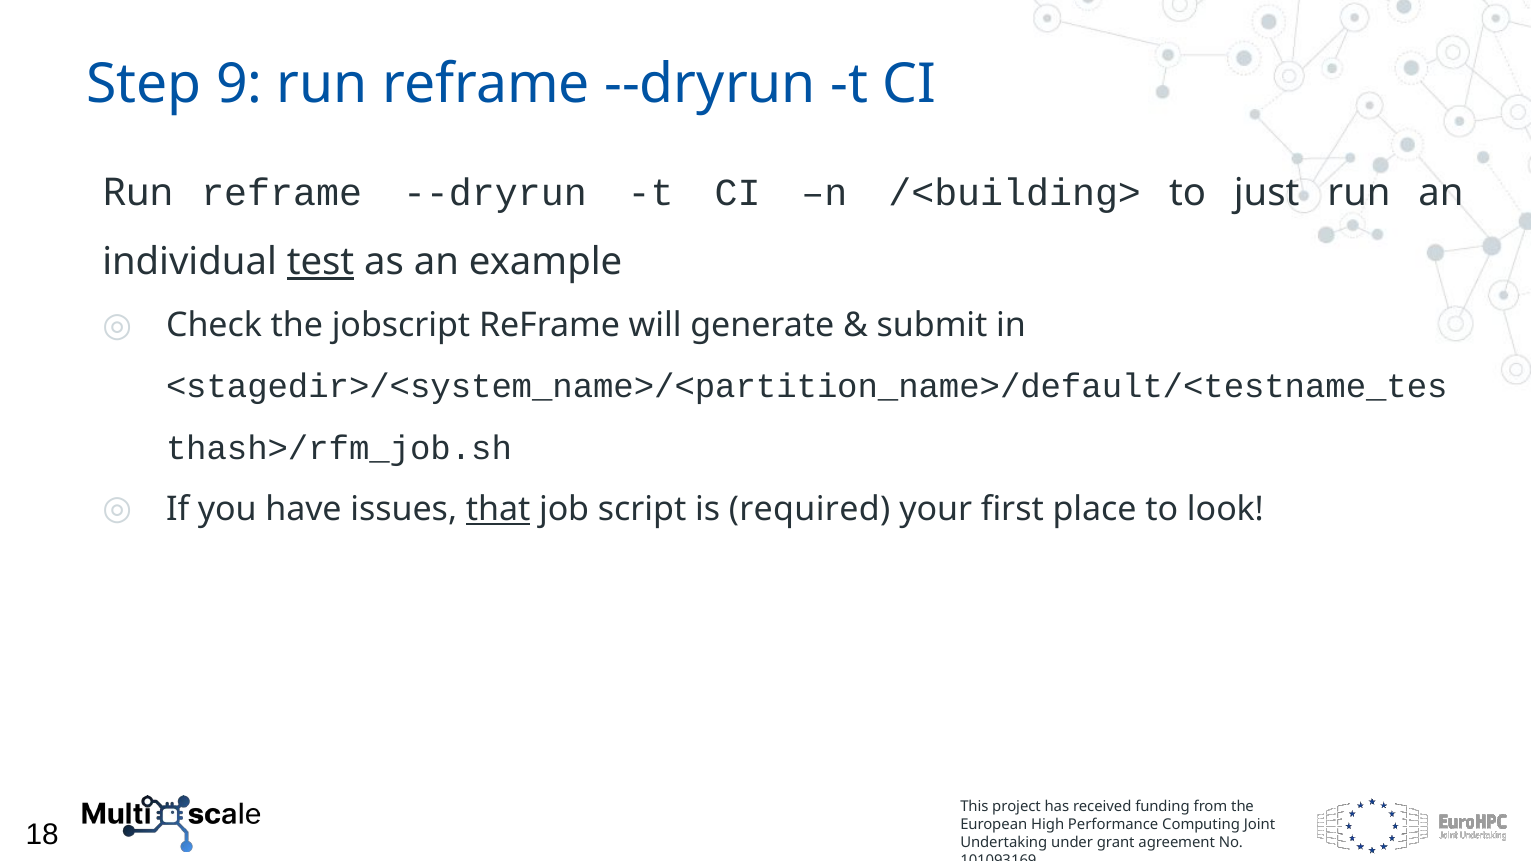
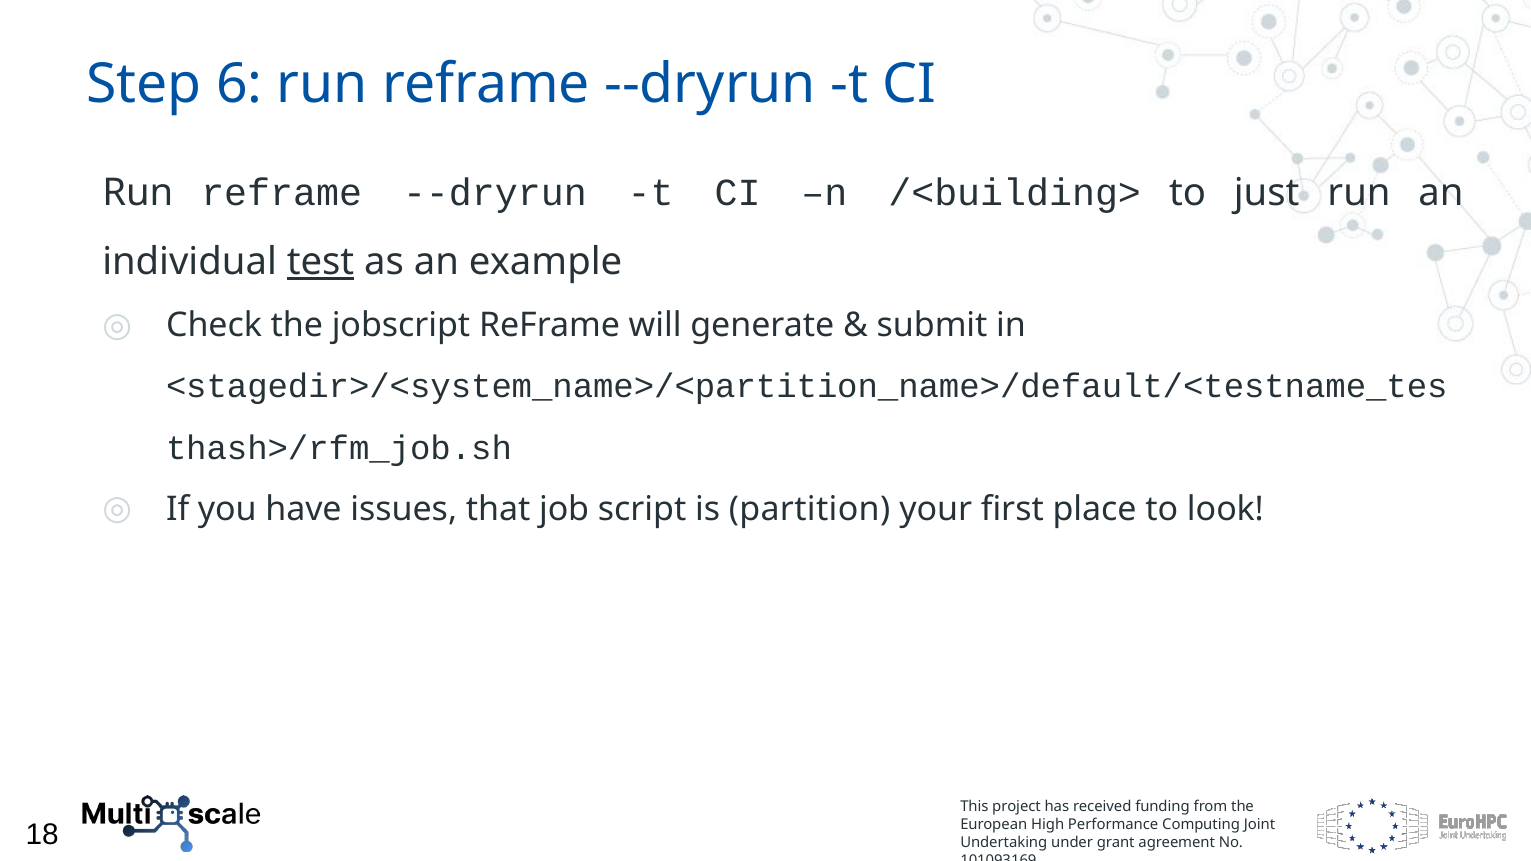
9: 9 -> 6
that underline: present -> none
required: required -> partition
